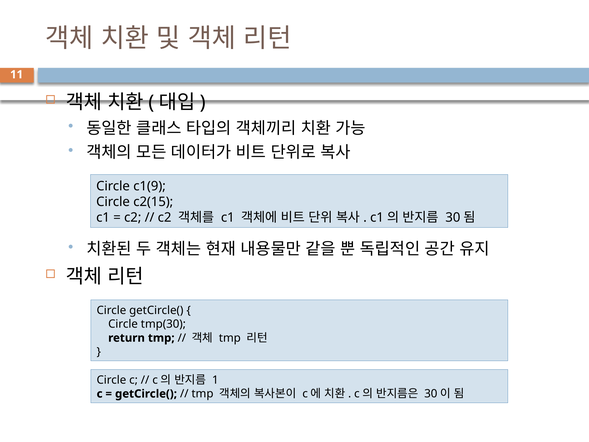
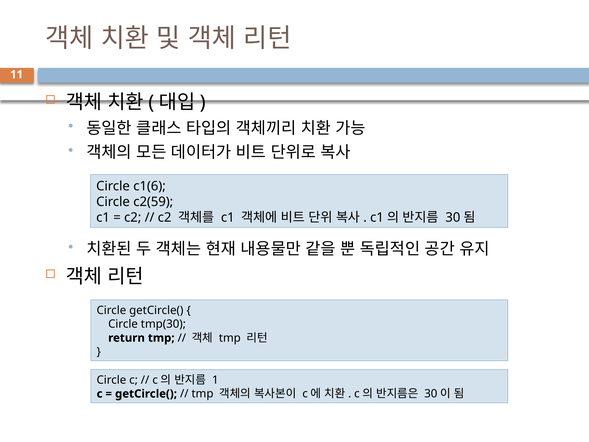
c1(9: c1(9 -> c1(6
c2(15: c2(15 -> c2(59
